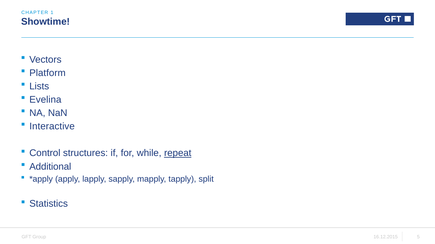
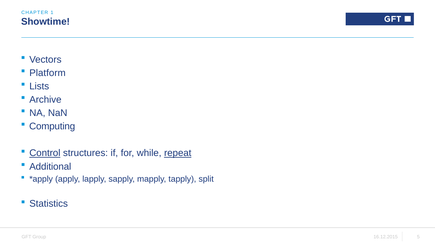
Evelina: Evelina -> Archive
Interactive: Interactive -> Computing
Control underline: none -> present
